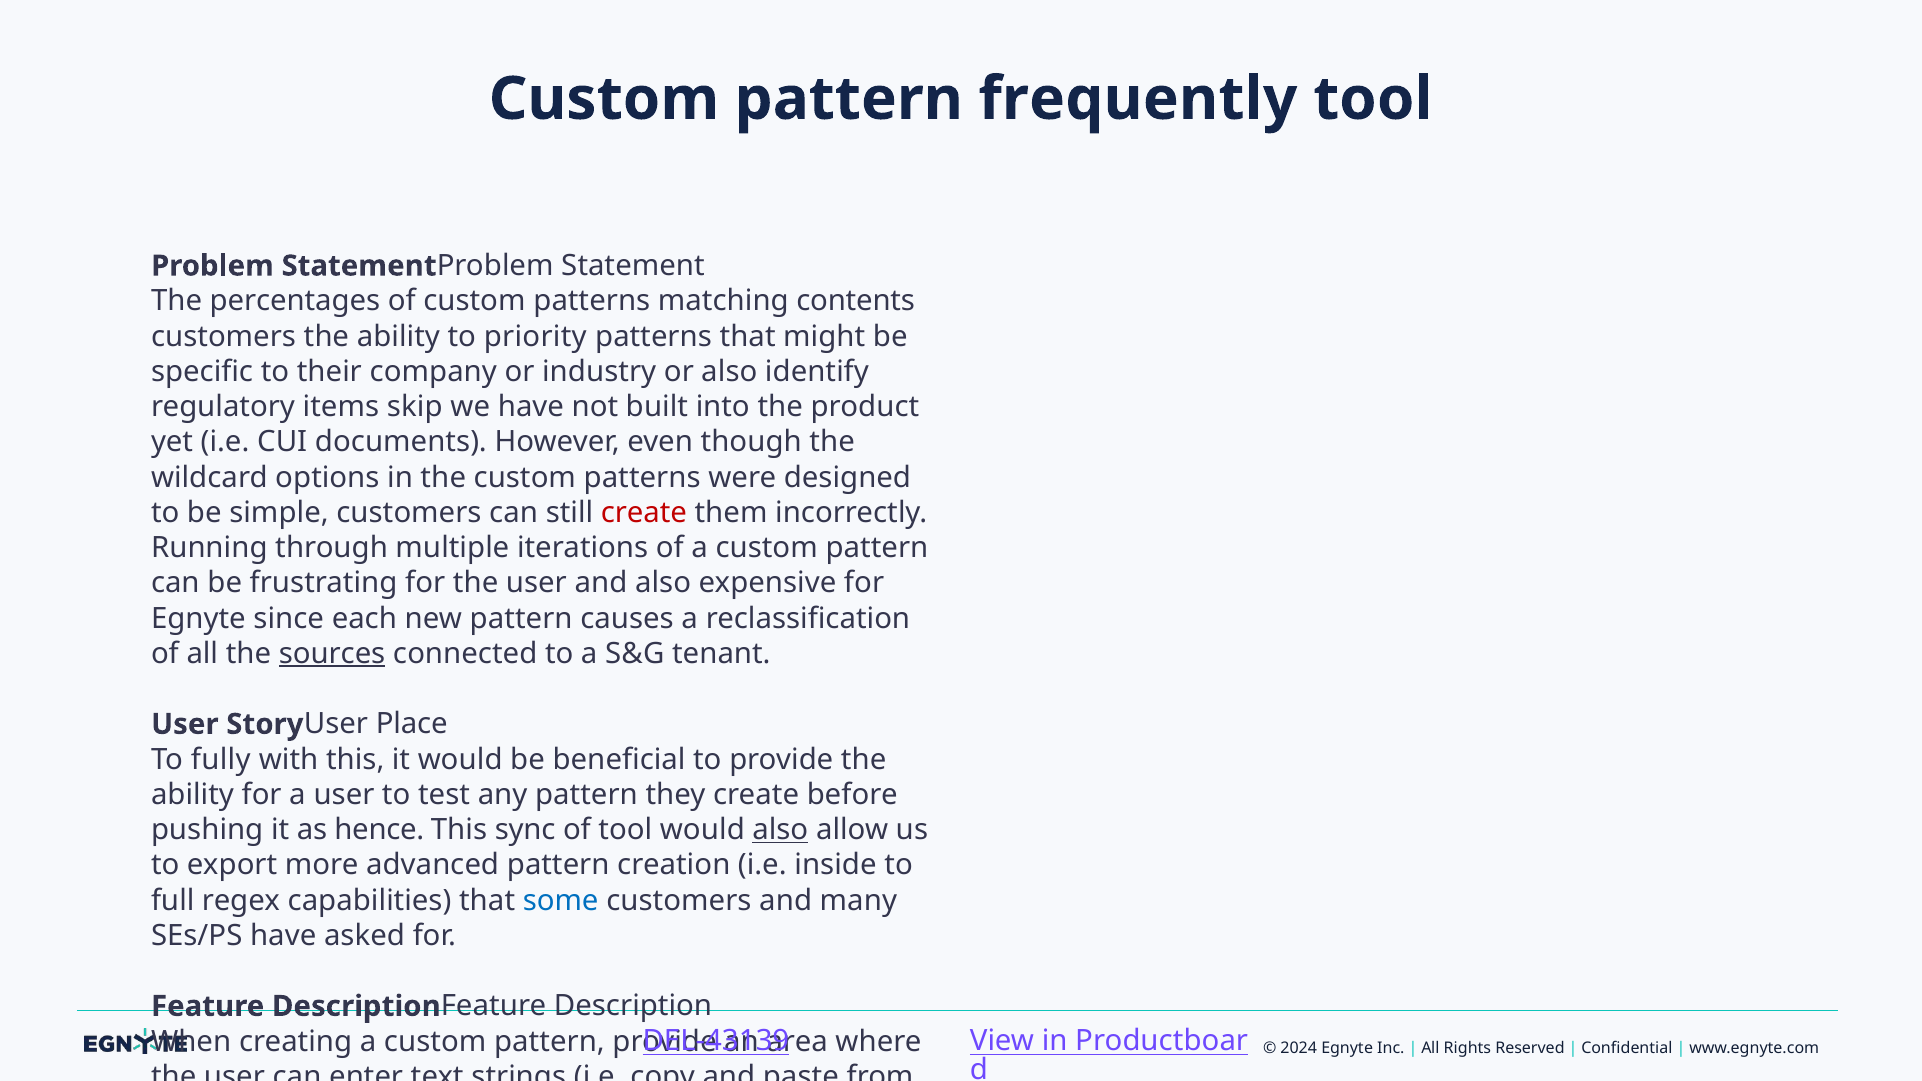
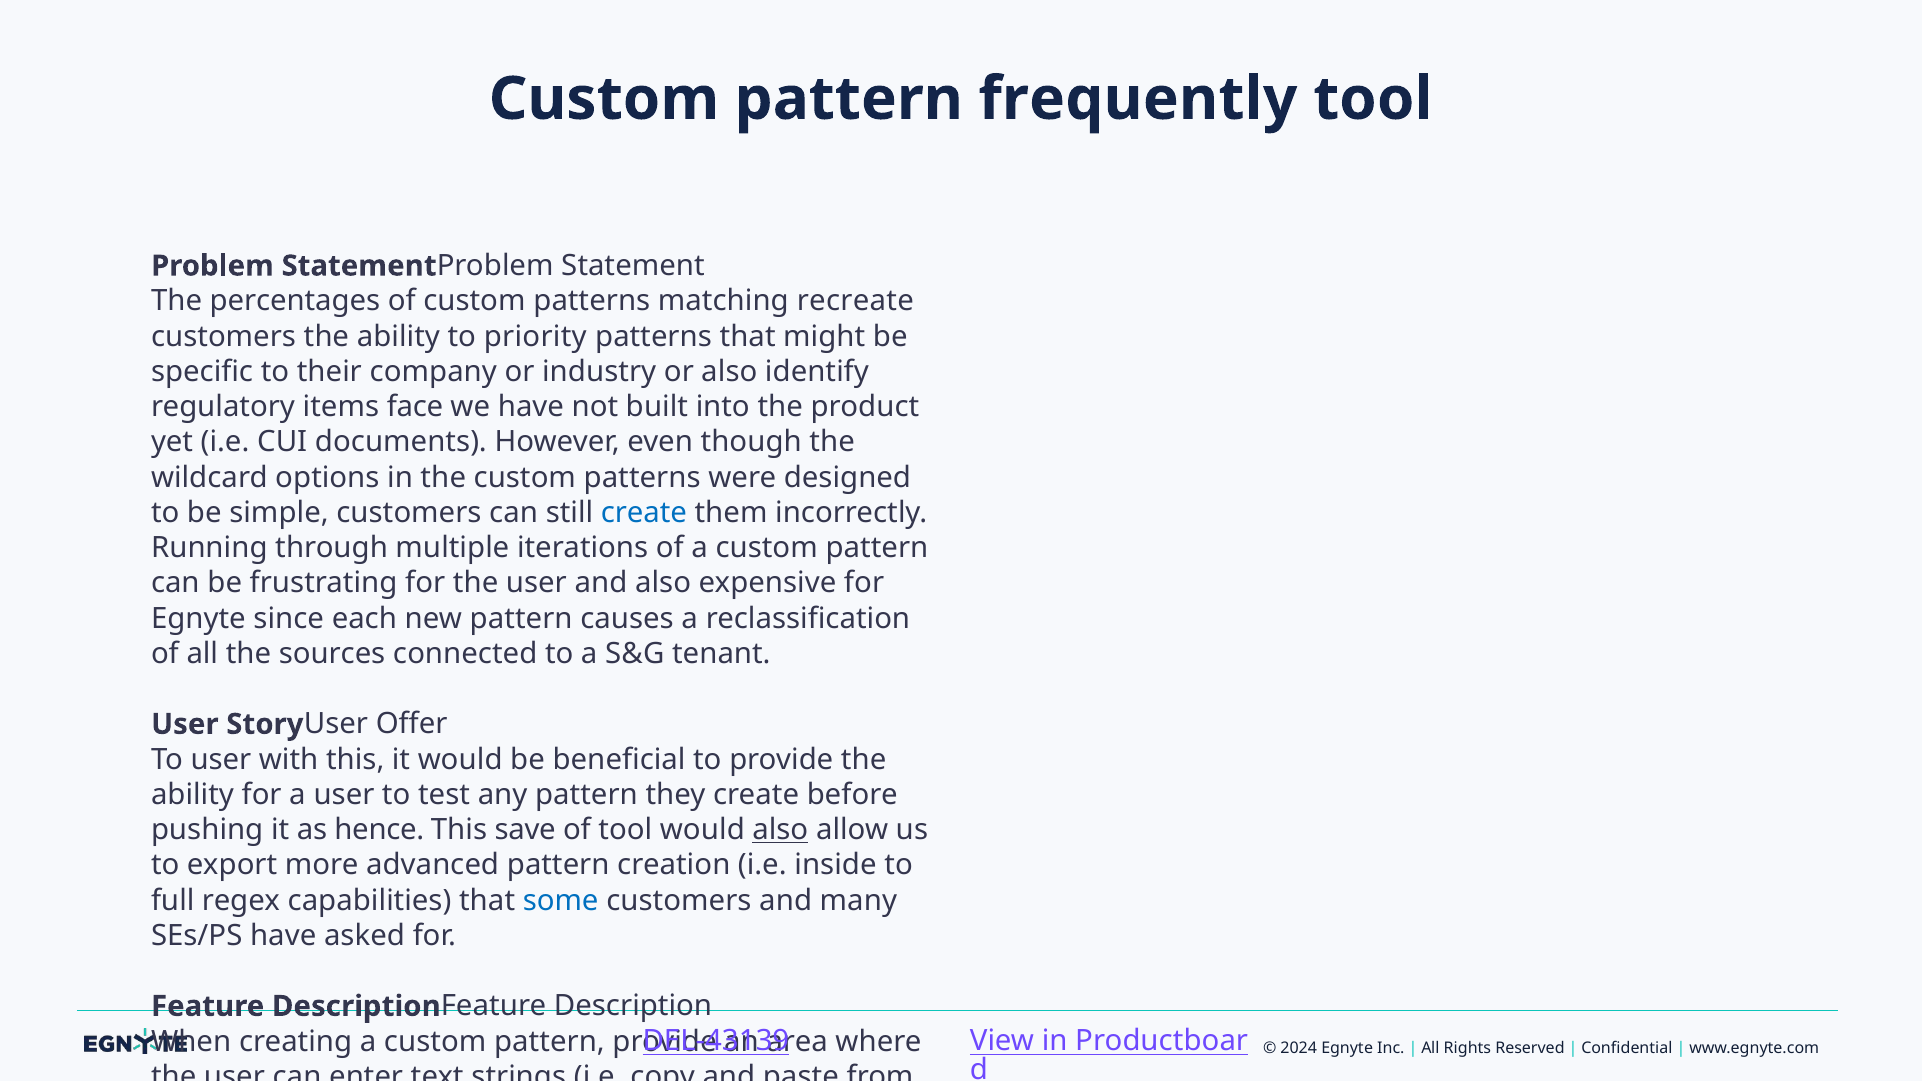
matching contents: contents -> recreate
skip: skip -> face
create at (644, 513) colour: red -> blue
sources underline: present -> none
Place: Place -> Offer
To fully: fully -> user
sync: sync -> save
